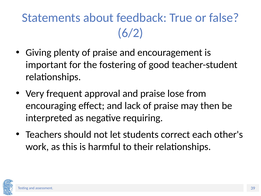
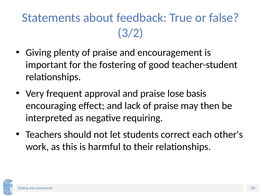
6/2: 6/2 -> 3/2
from: from -> basis
